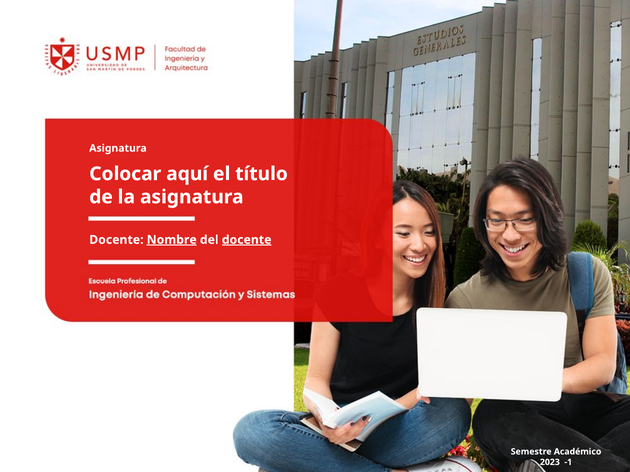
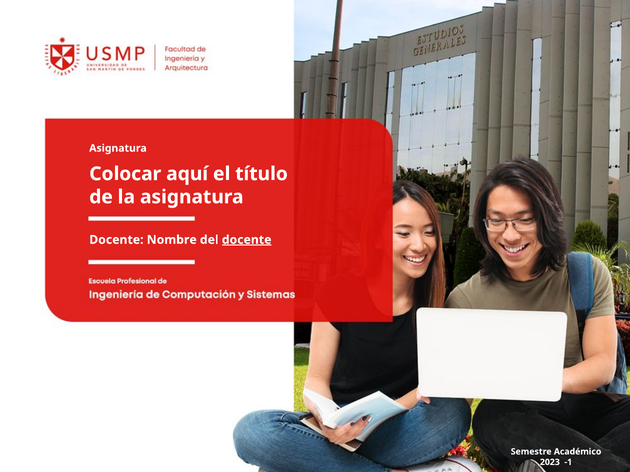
Nombre underline: present -> none
